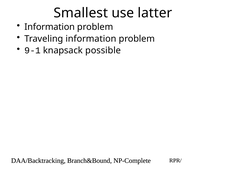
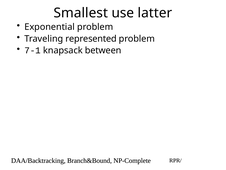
Information at (50, 27): Information -> Exponential
Traveling information: information -> represented
9-1: 9-1 -> 7-1
possible: possible -> between
